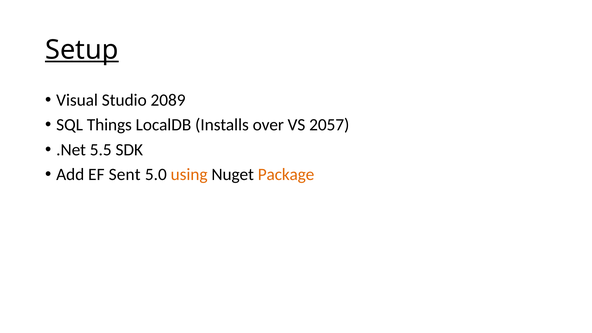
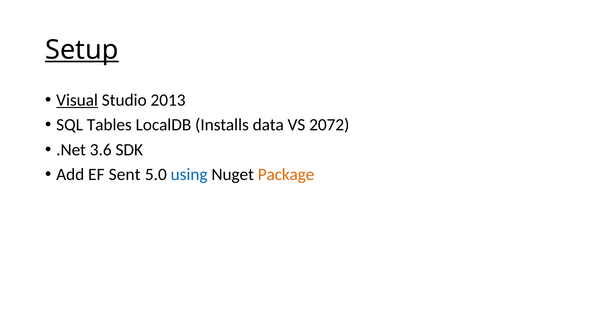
Visual underline: none -> present
2089: 2089 -> 2013
Things: Things -> Tables
over: over -> data
2057: 2057 -> 2072
5.5: 5.5 -> 3.6
using colour: orange -> blue
